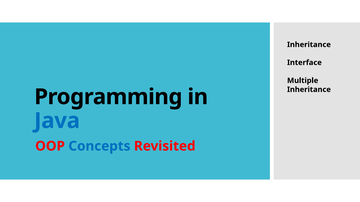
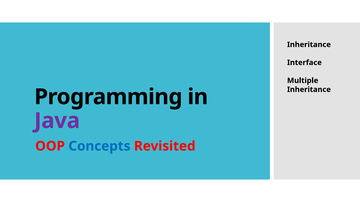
Java colour: blue -> purple
